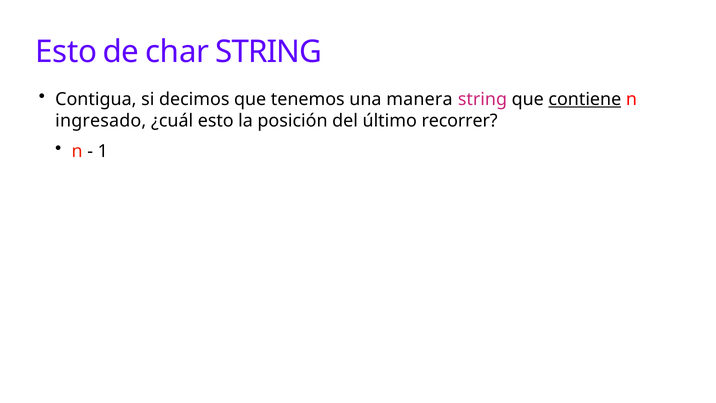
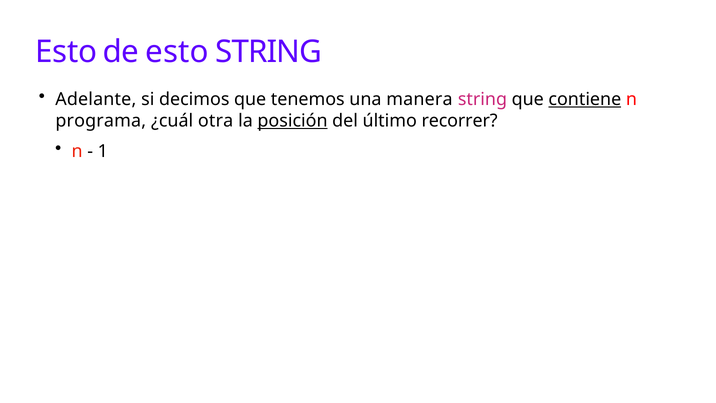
de char: char -> esto
Contigua: Contigua -> Adelante
ingresado: ingresado -> programa
¿cuál esto: esto -> otra
posición underline: none -> present
